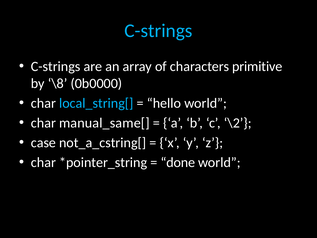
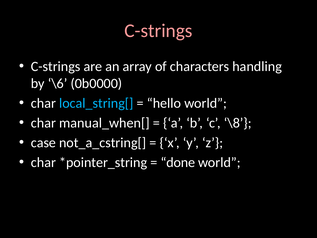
C-strings at (158, 31) colour: light blue -> pink
primitive: primitive -> handling
\8: \8 -> \6
manual_same[: manual_same[ -> manual_when[
\2: \2 -> \8
